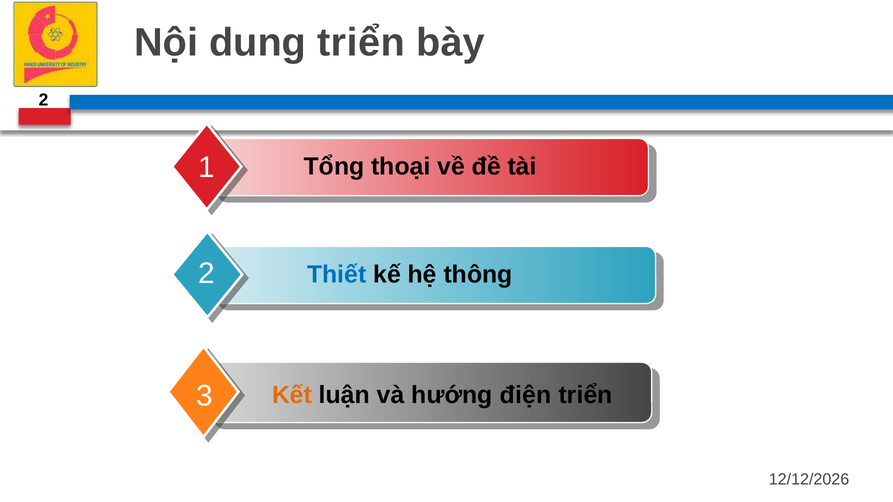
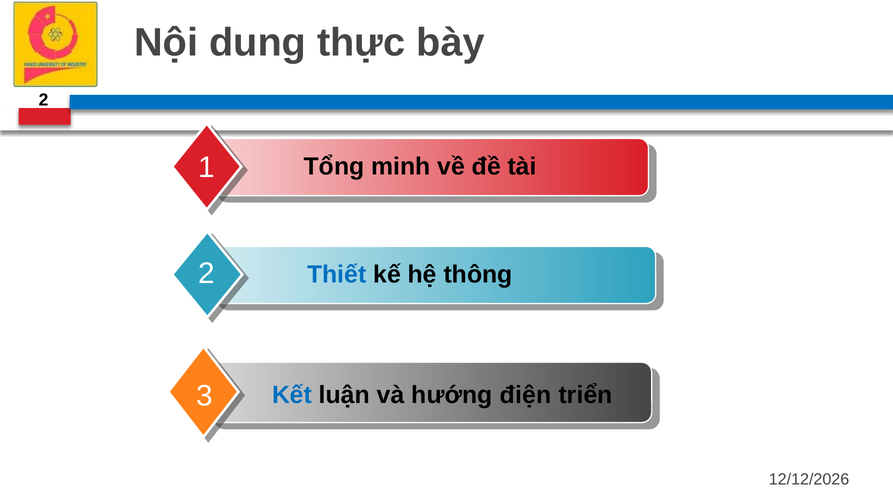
dung triển: triển -> thực
thoại: thoại -> minh
Kết colour: orange -> blue
